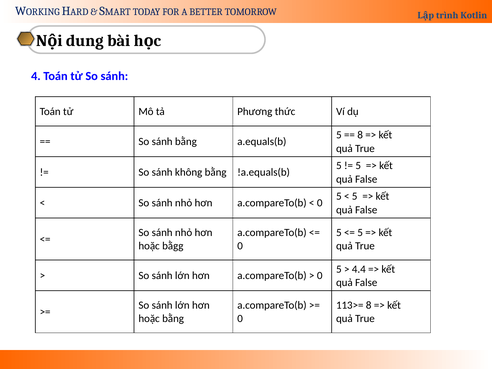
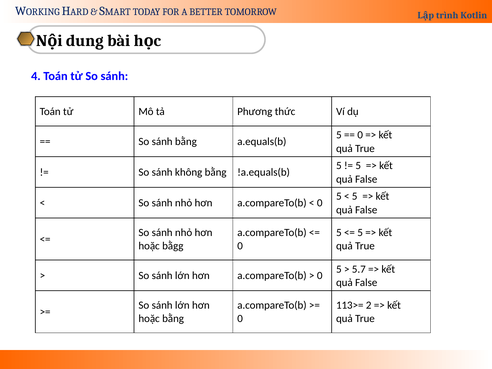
8 at (360, 135): 8 -> 0
4.4: 4.4 -> 5.7
113>= 8: 8 -> 2
